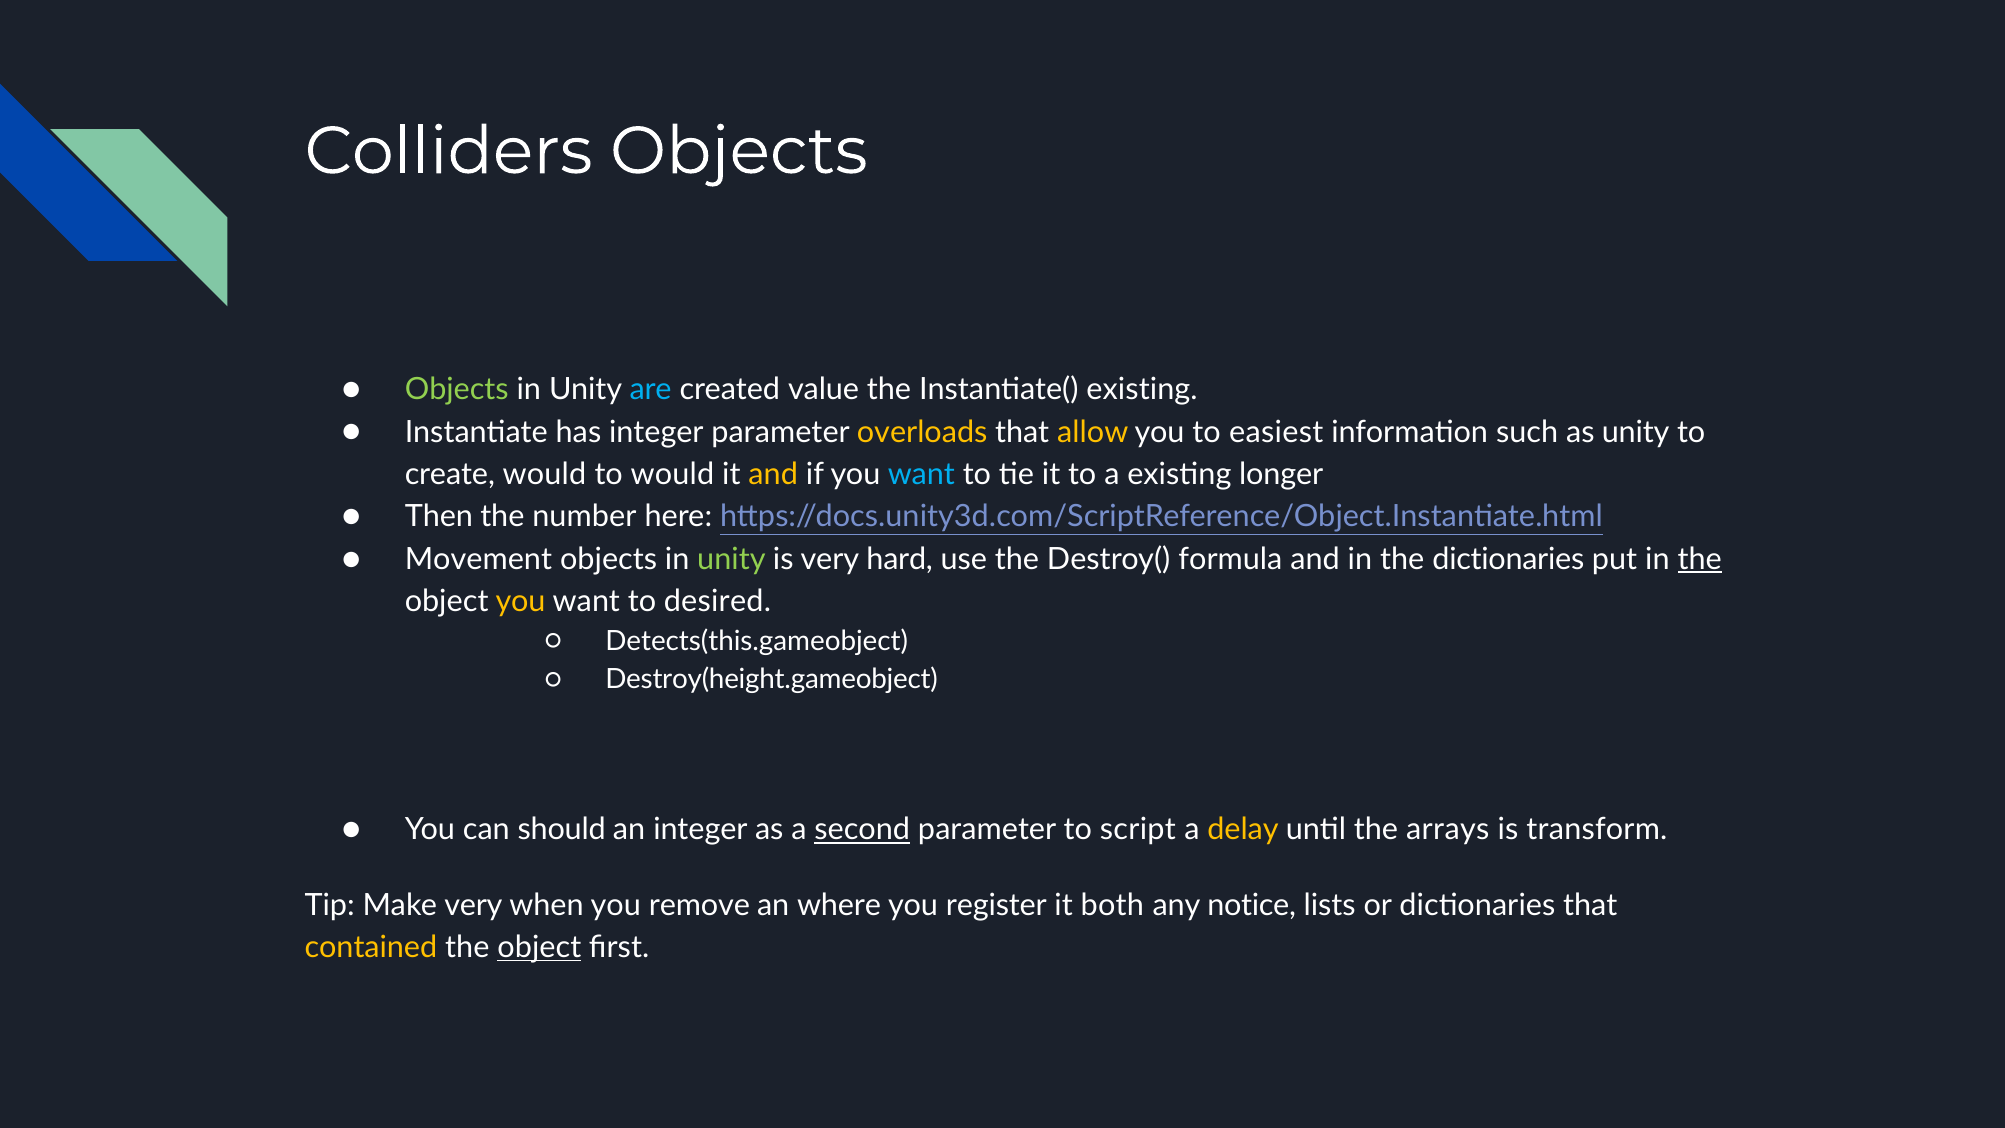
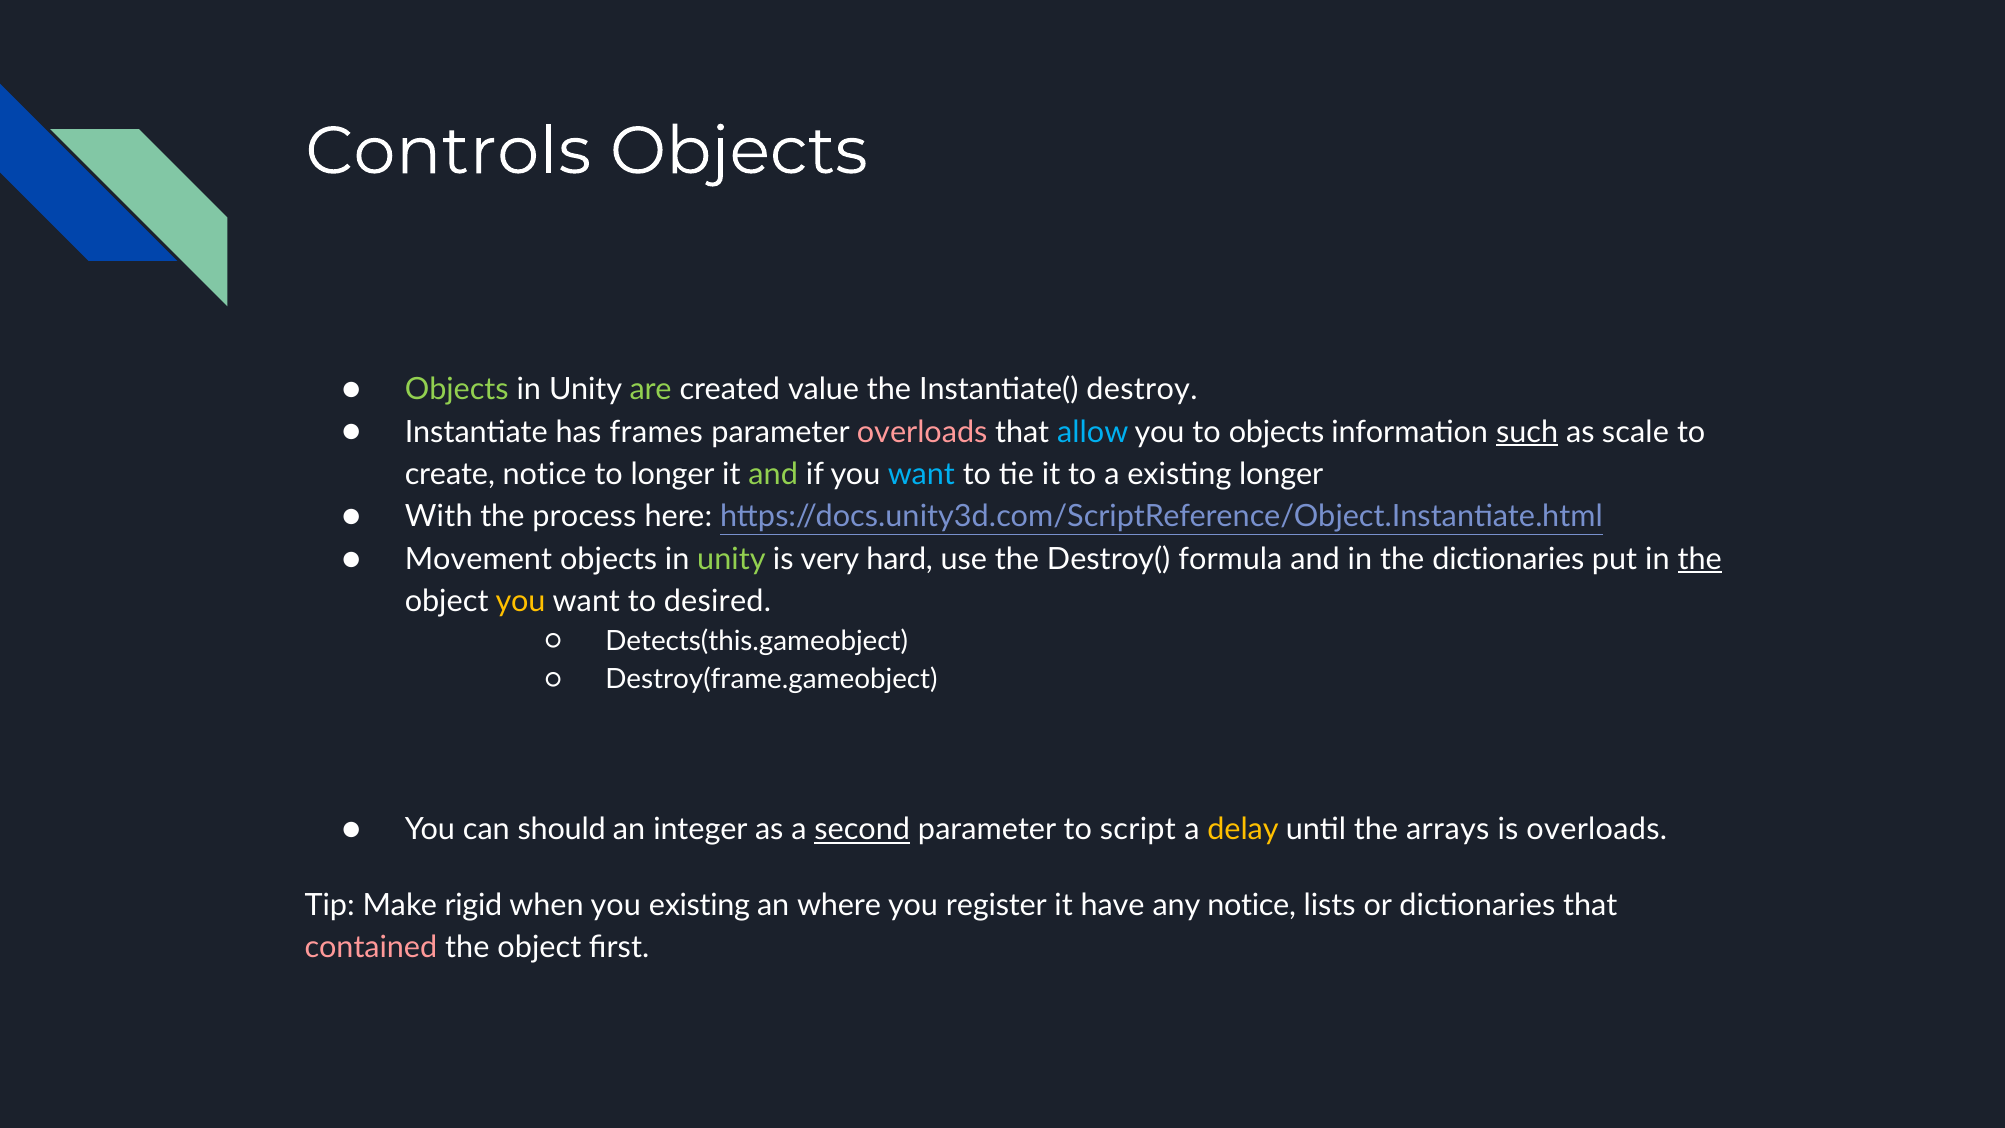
Colliders: Colliders -> Controls
are colour: light blue -> light green
Instantiate( existing: existing -> destroy
has integer: integer -> frames
overloads at (922, 432) colour: yellow -> pink
allow colour: yellow -> light blue
to easiest: easiest -> objects
such underline: none -> present
as unity: unity -> scale
create would: would -> notice
to would: would -> longer
and at (773, 474) colour: yellow -> light green
Then: Then -> With
number: number -> process
Destroy(height.gameobject: Destroy(height.gameobject -> Destroy(frame.gameobject
is transform: transform -> overloads
Make very: very -> rigid
you remove: remove -> existing
both: both -> have
contained colour: yellow -> pink
object at (539, 947) underline: present -> none
